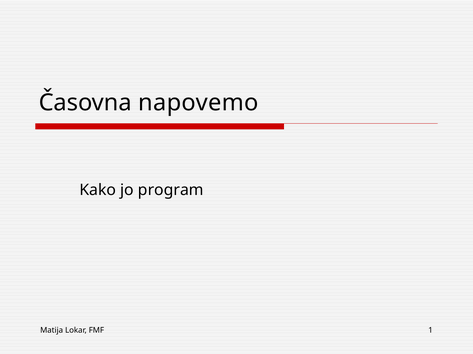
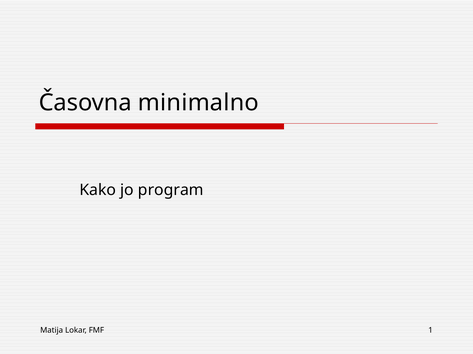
napovemo: napovemo -> minimalno
